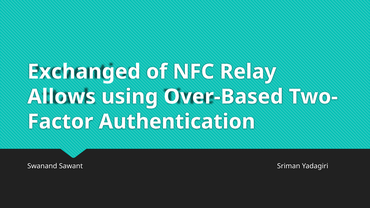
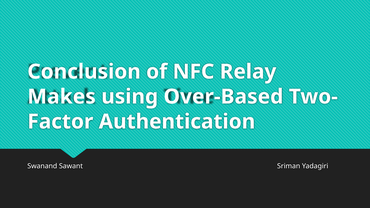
Exchanged: Exchanged -> Conclusion
Allows: Allows -> Makes
